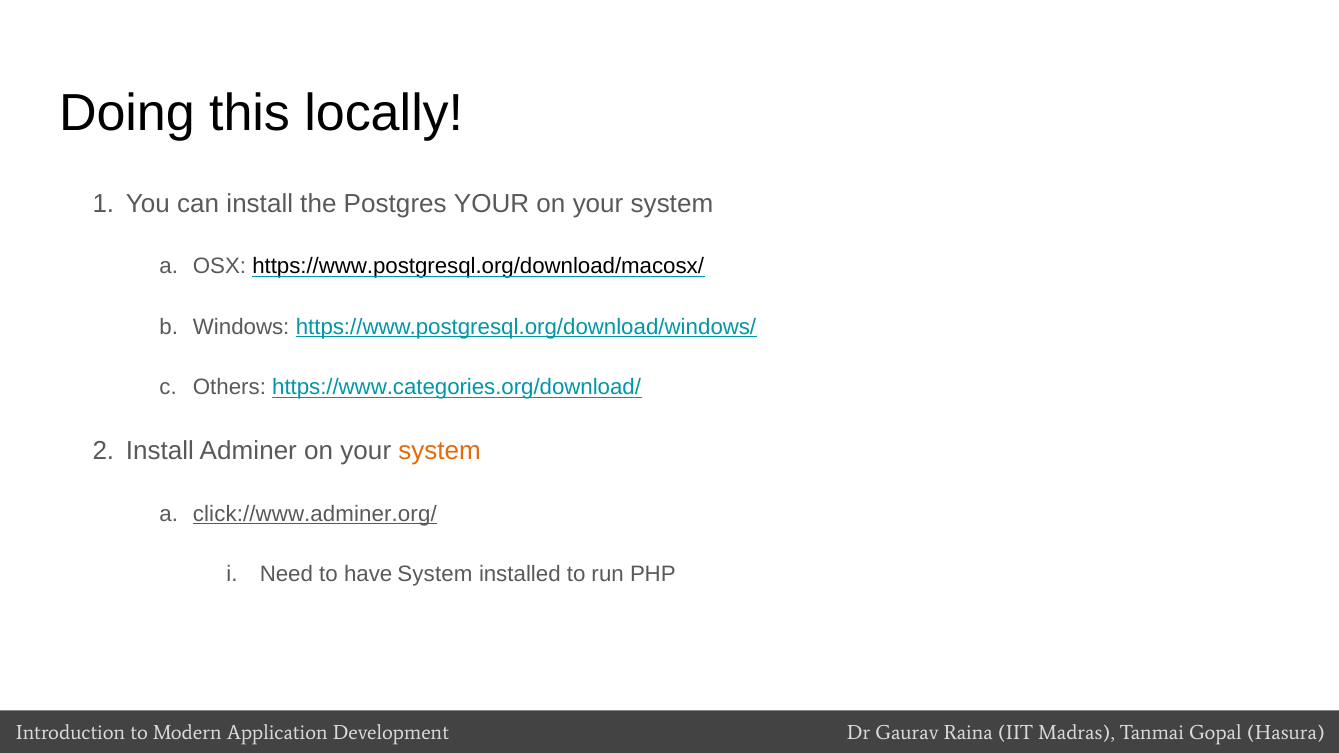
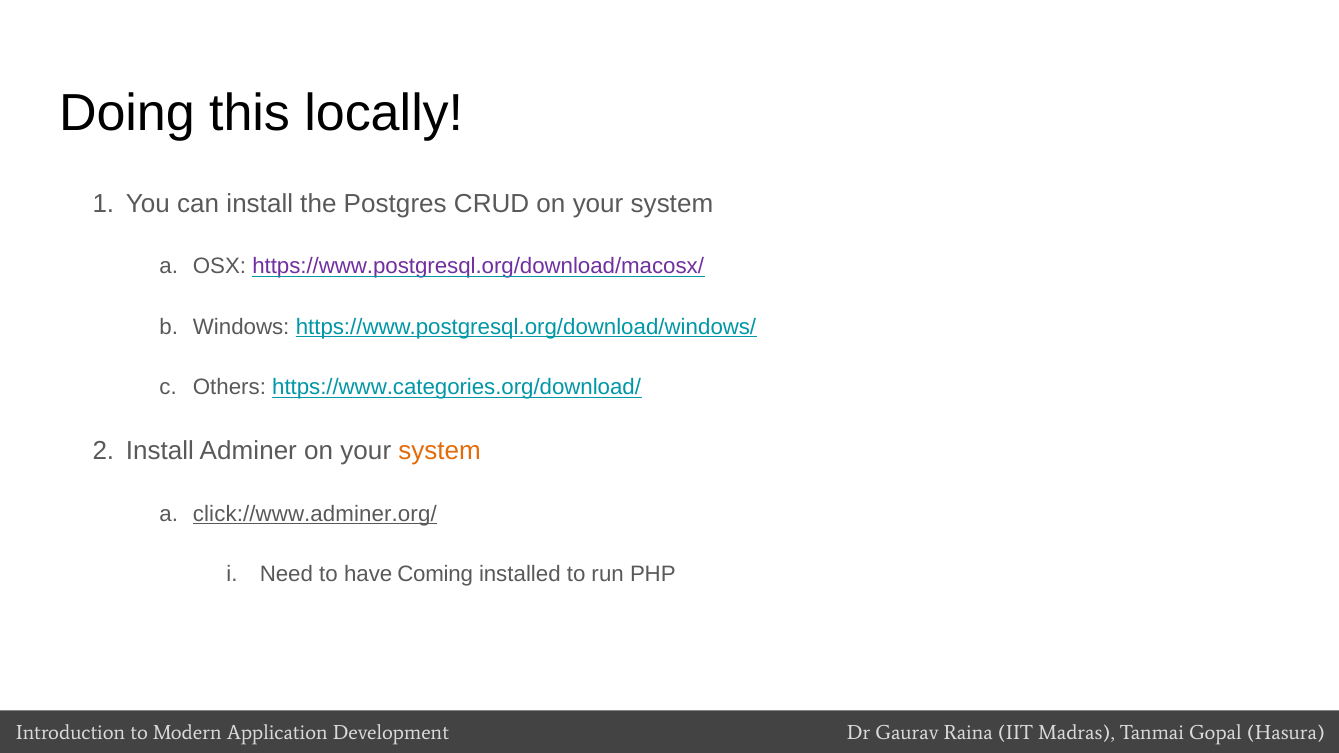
Postgres YOUR: YOUR -> CRUD
https://www.postgresql.org/download/macosx/ colour: black -> purple
have System: System -> Coming
